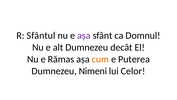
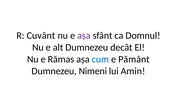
Sfântul: Sfântul -> Cuvânt
cum colour: orange -> blue
Puterea: Puterea -> Pământ
Celor: Celor -> Amin
